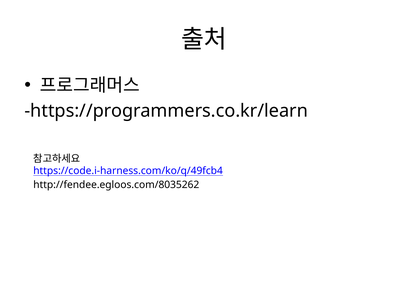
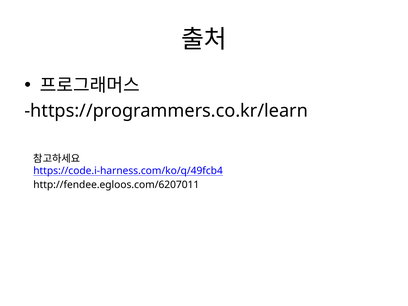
http://fendee.egloos.com/8035262: http://fendee.egloos.com/8035262 -> http://fendee.egloos.com/6207011
